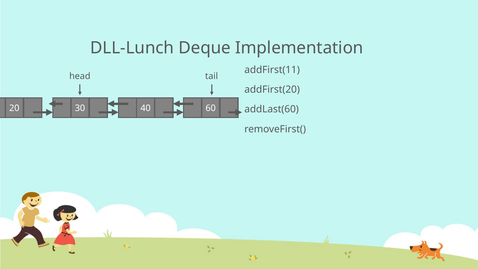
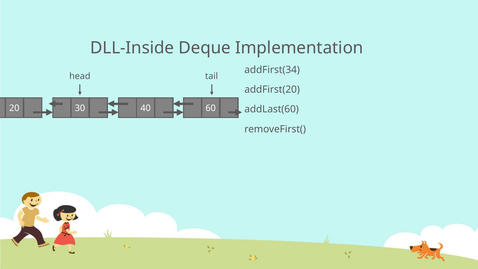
DLL-Lunch: DLL-Lunch -> DLL-Inside
addFirst(11: addFirst(11 -> addFirst(34
